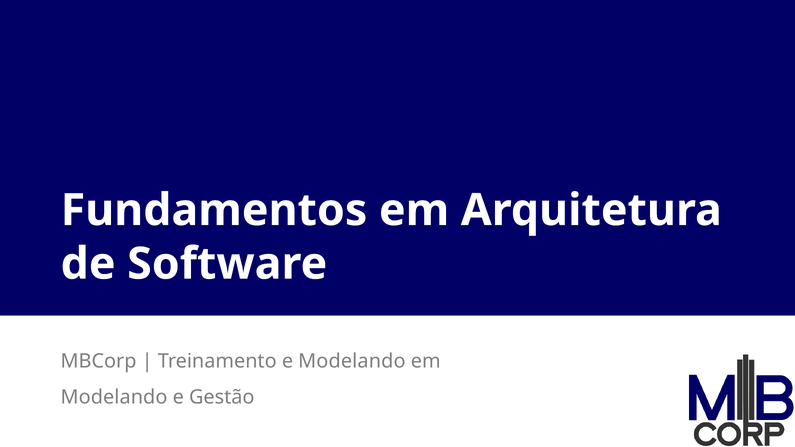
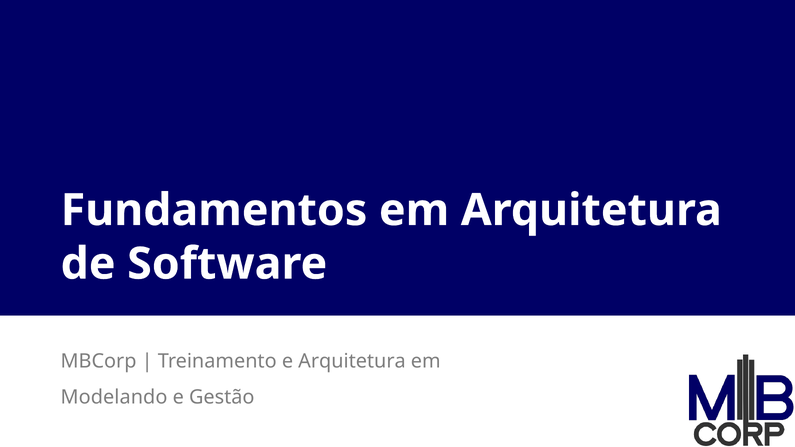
e Modelando: Modelando -> Arquitetura
